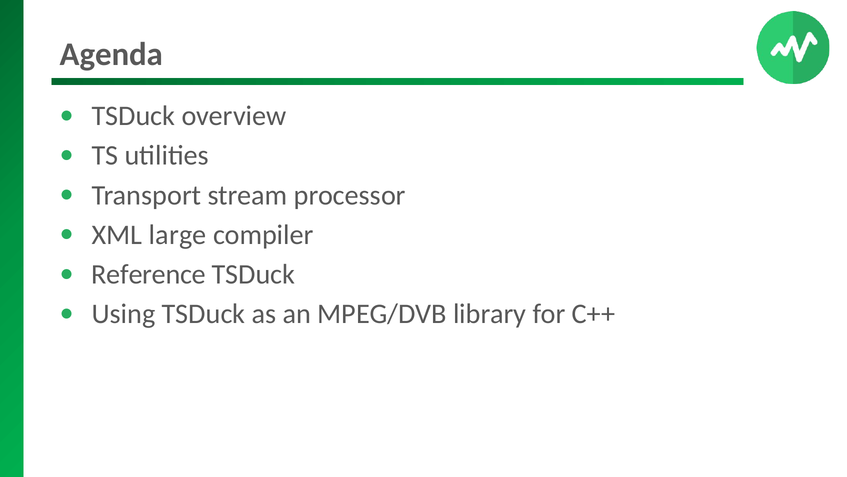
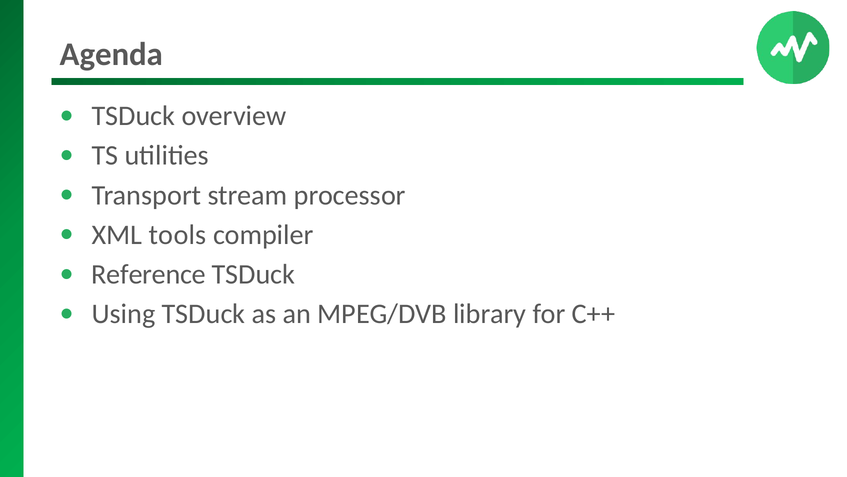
large: large -> tools
